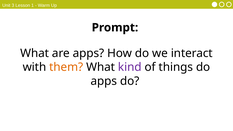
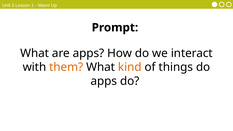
kind colour: purple -> orange
